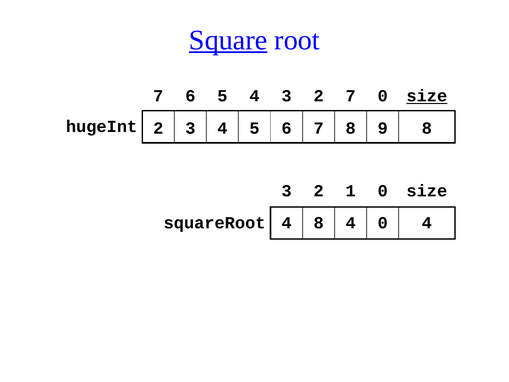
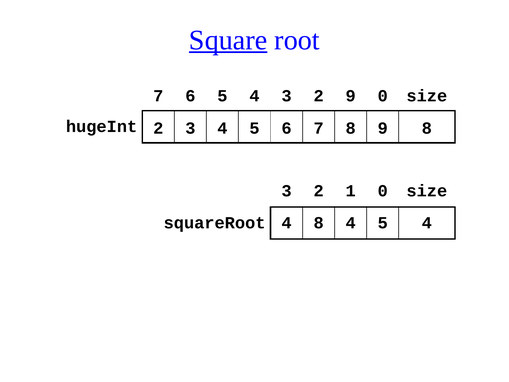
2 7: 7 -> 9
size at (427, 96) underline: present -> none
8 4 0: 0 -> 5
